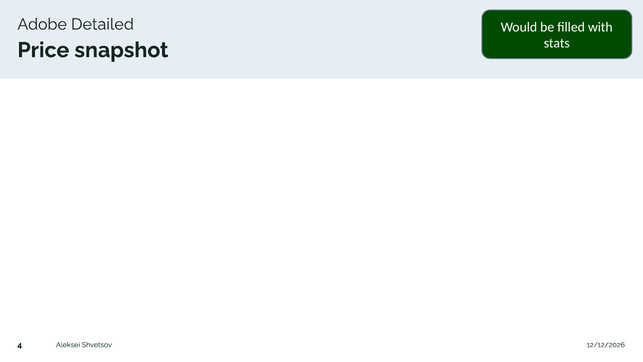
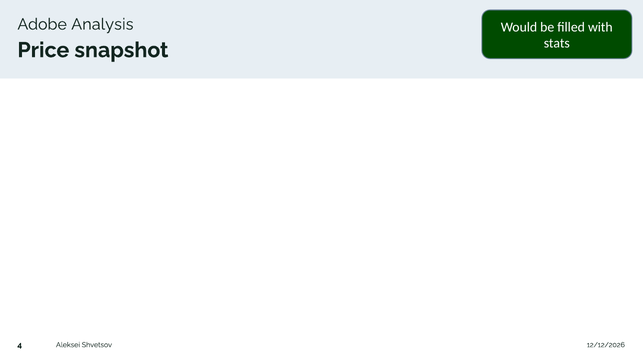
Detailed: Detailed -> Analysis
